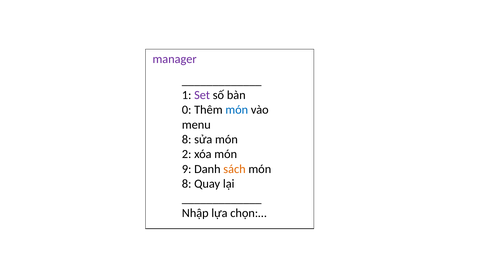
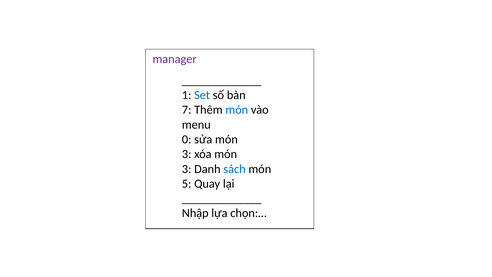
Set colour: purple -> blue
0: 0 -> 7
8 at (187, 139): 8 -> 0
2 at (187, 154): 2 -> 3
9 at (187, 169): 9 -> 3
sách colour: orange -> blue
8 at (187, 184): 8 -> 5
